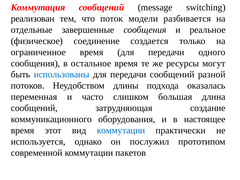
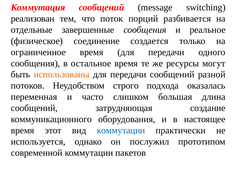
модели: модели -> порций
использованы colour: blue -> orange
длины: длины -> строго
